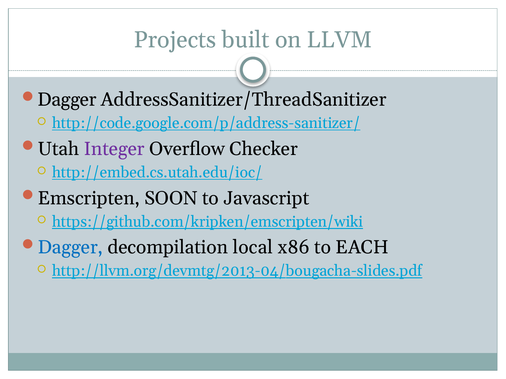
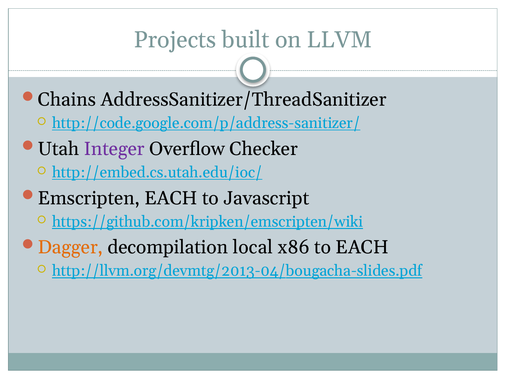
Dagger at (67, 100): Dagger -> Chains
Emscripten SOON: SOON -> EACH
Dagger at (70, 248) colour: blue -> orange
